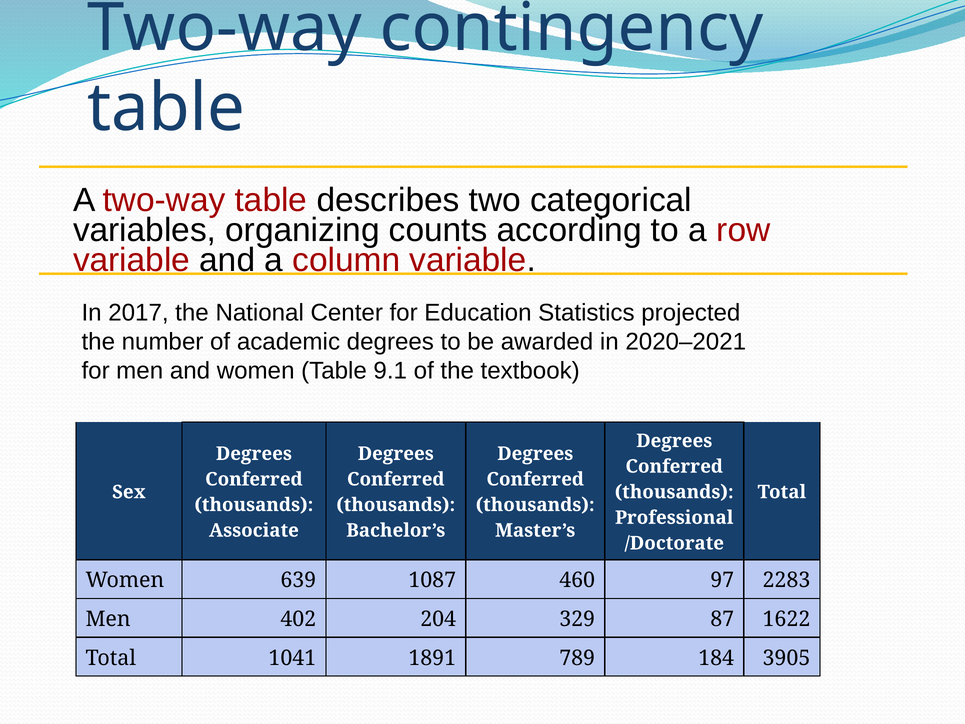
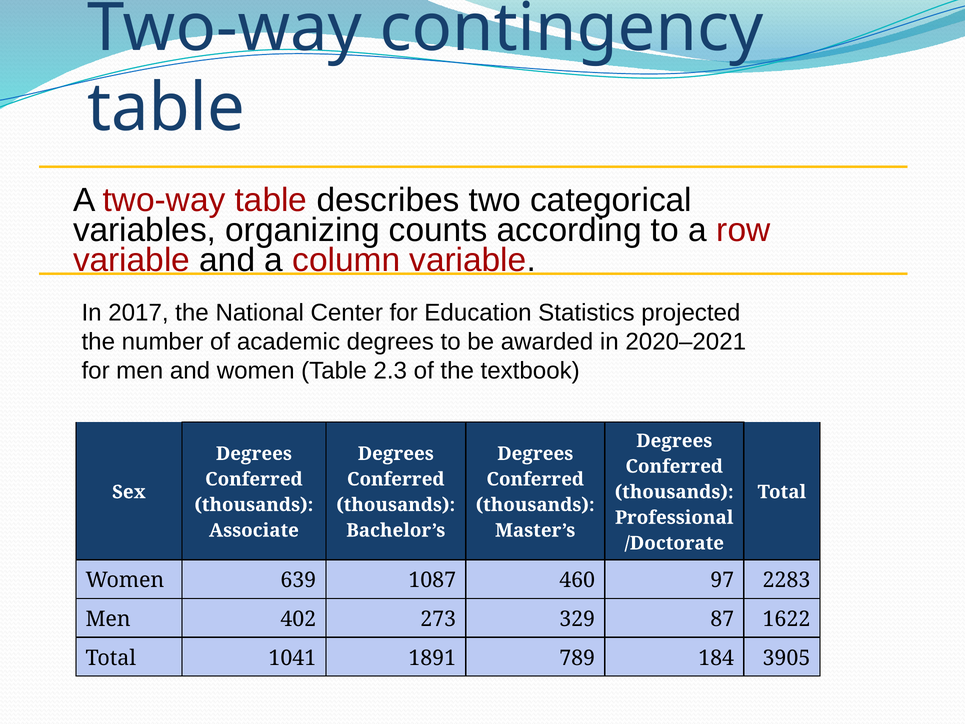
9.1: 9.1 -> 2.3
204: 204 -> 273
